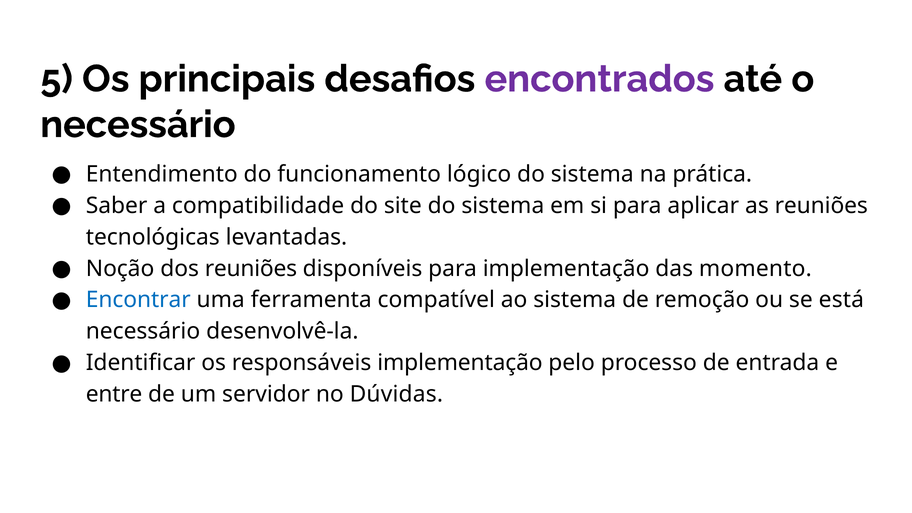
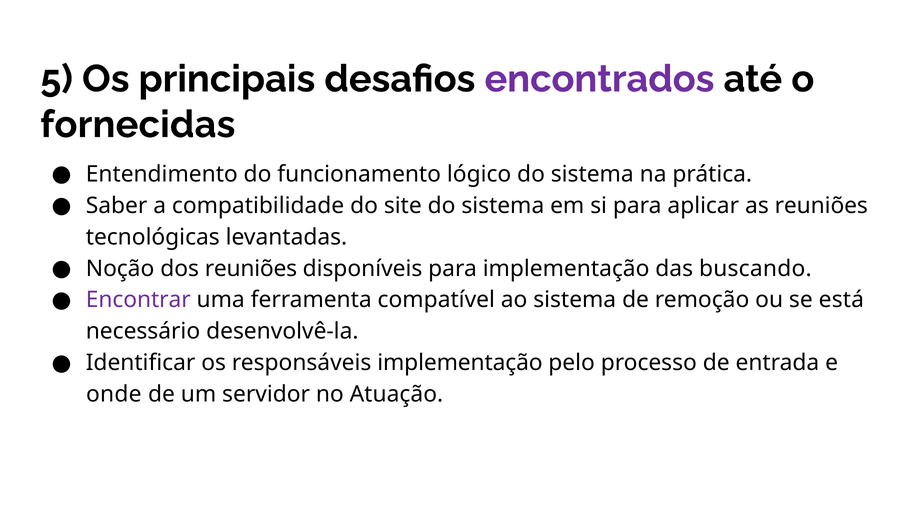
necessário at (138, 125): necessário -> fornecidas
momento: momento -> buscando
Encontrar colour: blue -> purple
entre: entre -> onde
Dúvidas: Dúvidas -> Atuação
